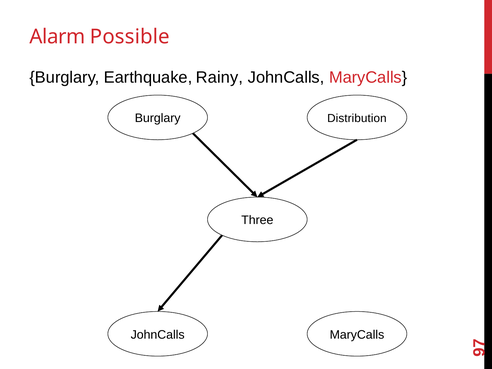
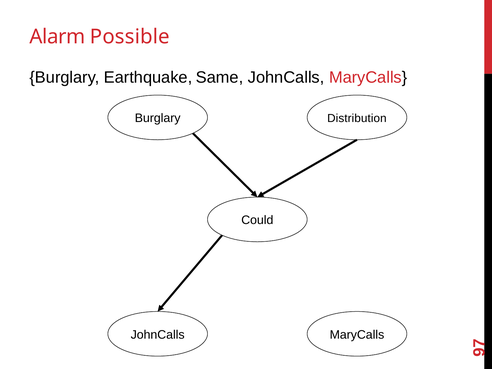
Rainy: Rainy -> Same
Three: Three -> Could
